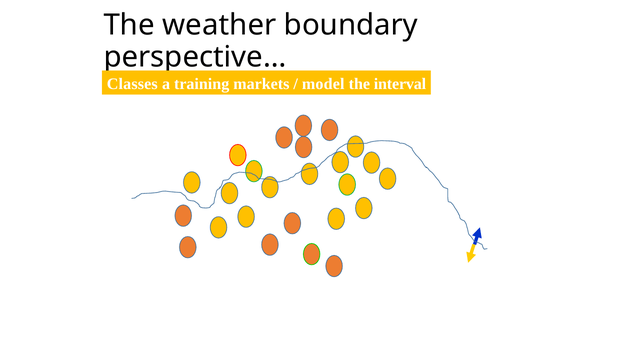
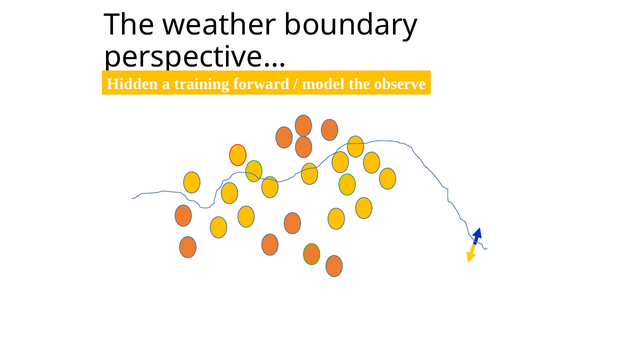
Classes: Classes -> Hidden
markets: markets -> forward
interval: interval -> observe
